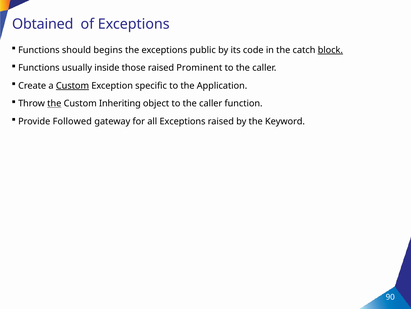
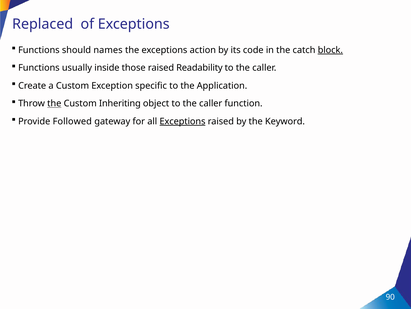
Obtained: Obtained -> Replaced
begins: begins -> names
public: public -> action
Prominent: Prominent -> Readability
Custom at (72, 85) underline: present -> none
Exceptions at (182, 121) underline: none -> present
